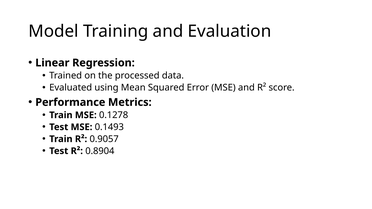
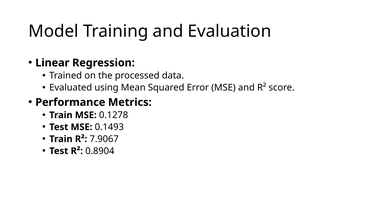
0.9057: 0.9057 -> 7.9067
